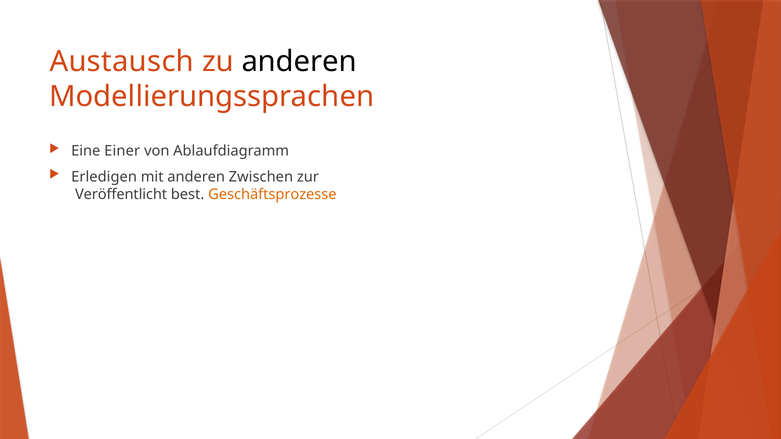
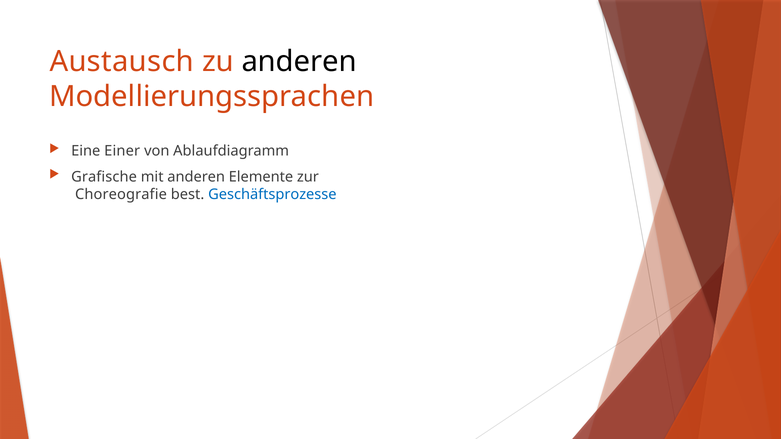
Erledigen: Erledigen -> Grafische
Zwischen: Zwischen -> Elemente
Veröffentlicht: Veröffentlicht -> Choreografie
Geschäftsprozesse colour: orange -> blue
